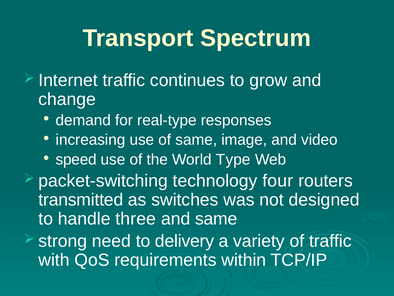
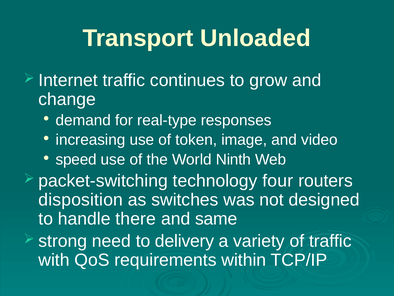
Spectrum: Spectrum -> Unloaded
of same: same -> token
Type: Type -> Ninth
transmitted: transmitted -> disposition
three: three -> there
